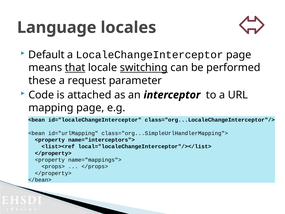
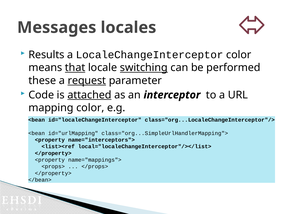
Language: Language -> Messages
Default: Default -> Results
LocaleChangeInterceptor page: page -> color
request underline: none -> present
attached underline: none -> present
mapping page: page -> color
